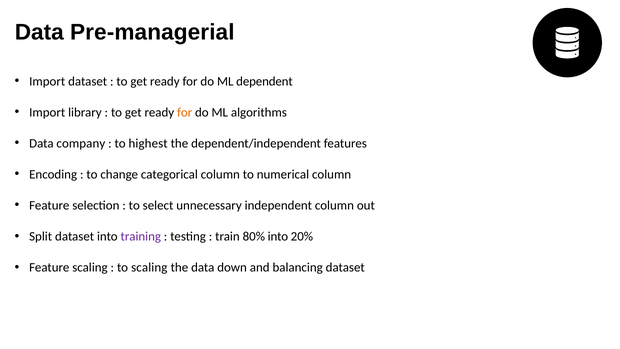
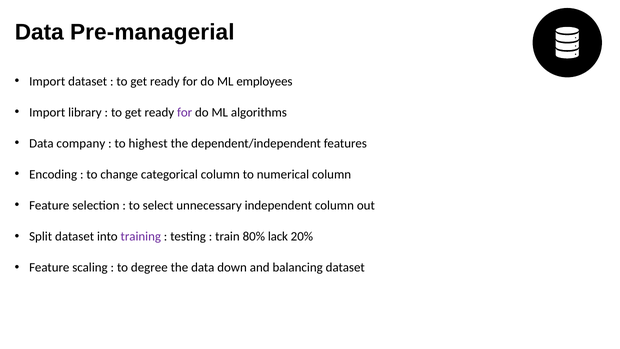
dependent: dependent -> employees
for at (185, 112) colour: orange -> purple
80% into: into -> lack
to scaling: scaling -> degree
